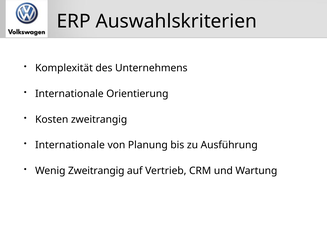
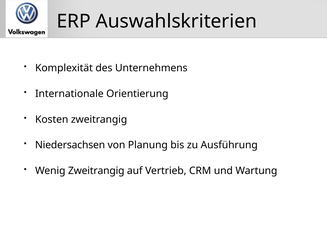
Internationale at (70, 145): Internationale -> Niedersachsen
